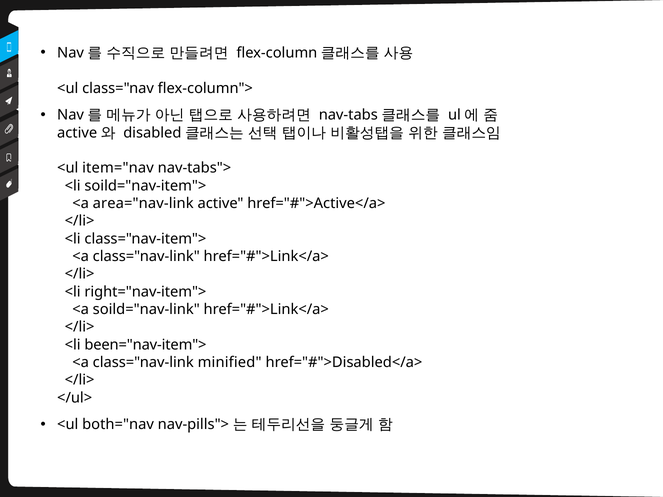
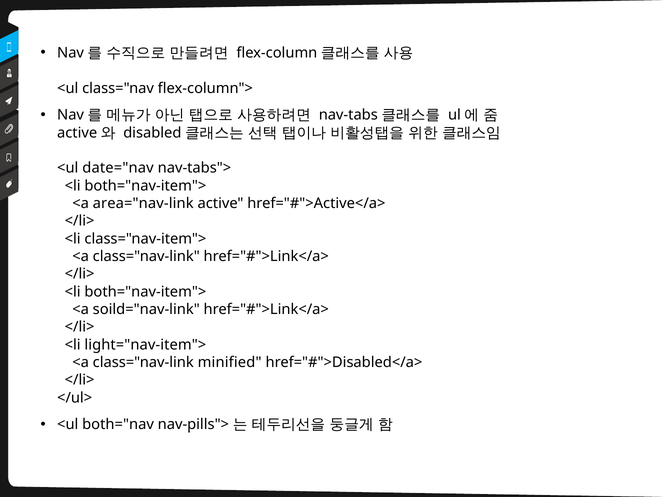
item="nav: item="nav -> date="nav
soild="nav-item"> at (145, 186): soild="nav-item"> -> both="nav-item">
right="nav-item"> at (145, 292): right="nav-item"> -> both="nav-item">
been="nav-item">: been="nav-item"> -> light="nav-item">
